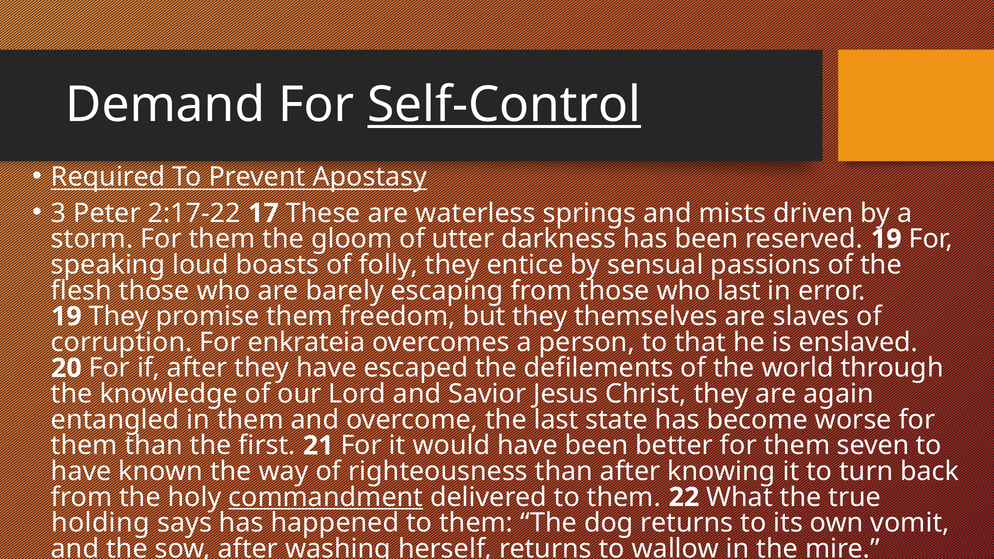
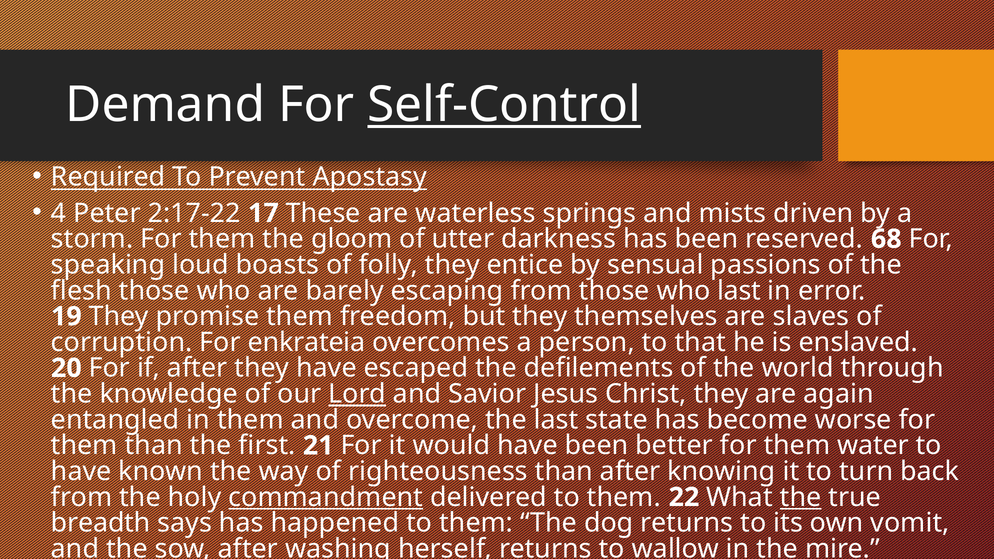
3: 3 -> 4
reserved 19: 19 -> 68
Lord underline: none -> present
seven: seven -> water
the at (801, 497) underline: none -> present
holding: holding -> breadth
